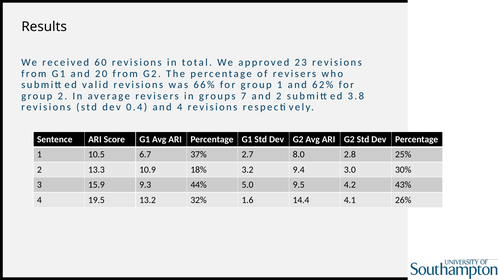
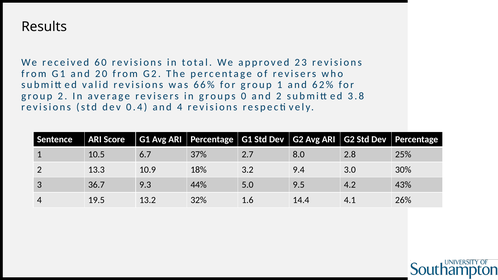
7: 7 -> 0
15.9: 15.9 -> 36.7
